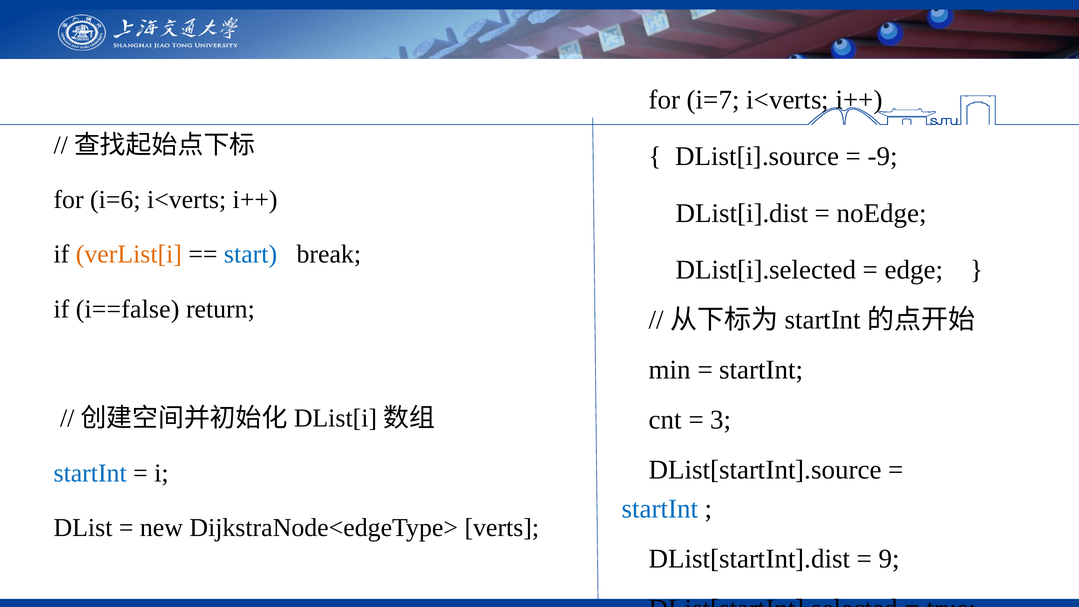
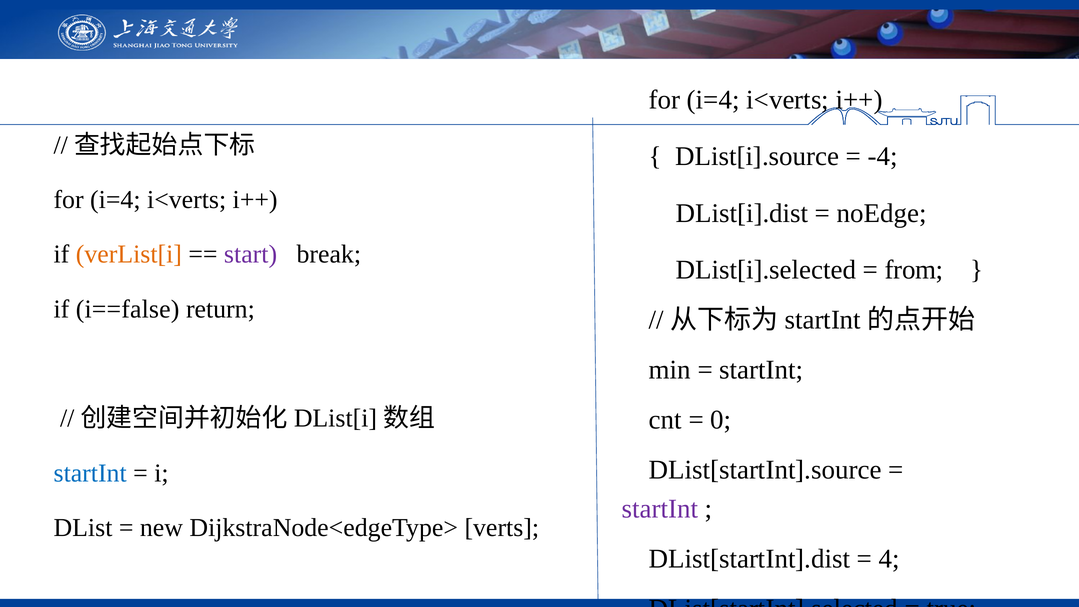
i=7 at (713, 100): i=7 -> i=4
-9: -9 -> -4
i=6 at (115, 200): i=6 -> i=4
start colour: blue -> purple
edge: edge -> from
3: 3 -> 0
startInt at (660, 509) colour: blue -> purple
9: 9 -> 4
